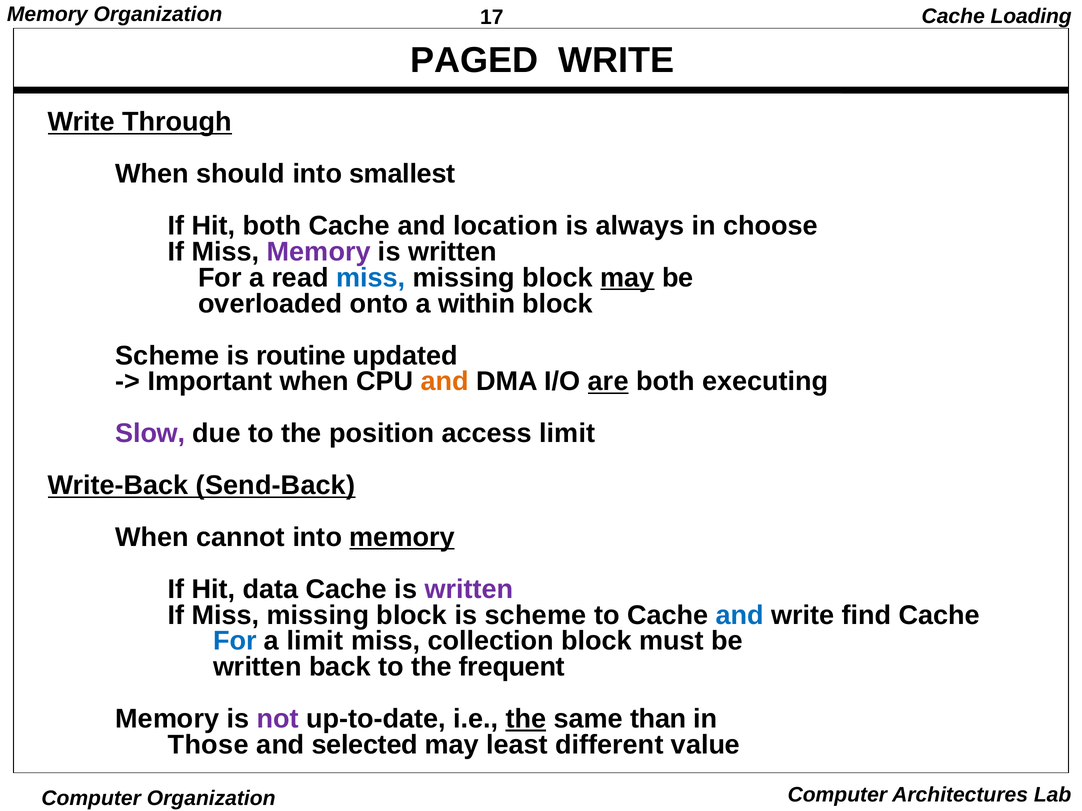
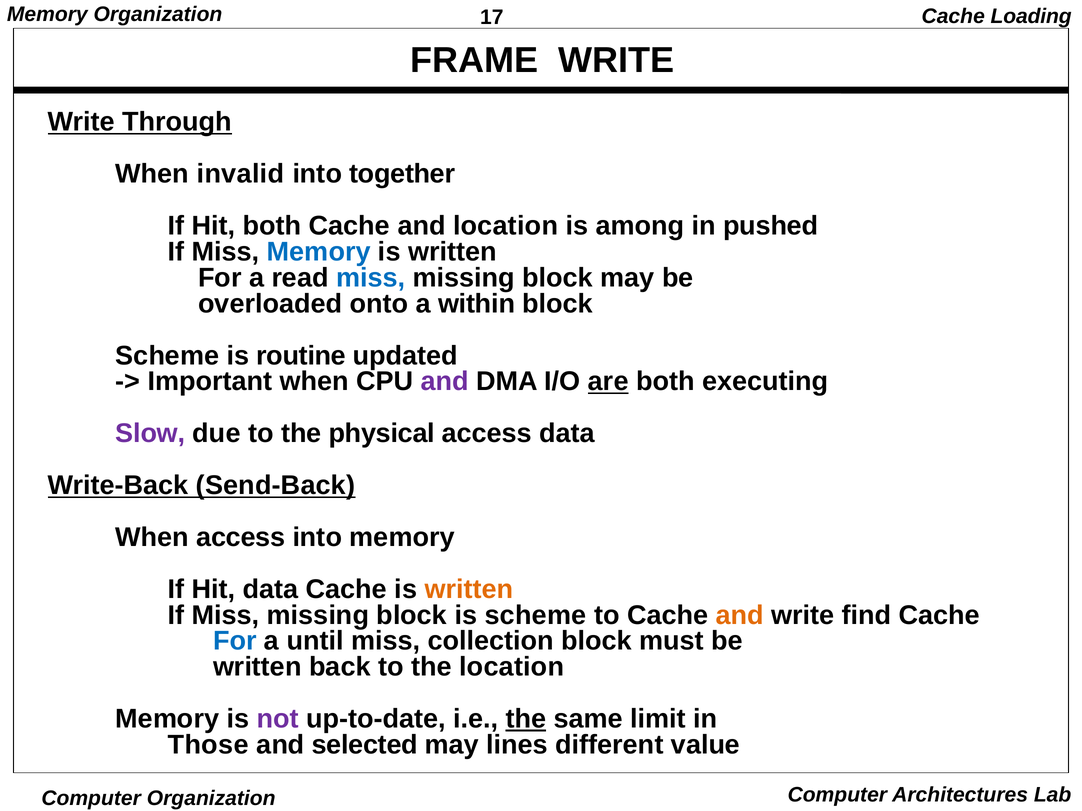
PAGED: PAGED -> FRAME
should: should -> invalid
smallest: smallest -> together
always: always -> among
choose: choose -> pushed
Memory at (319, 252) colour: purple -> blue
may at (627, 278) underline: present -> none
and at (445, 382) colour: orange -> purple
position: position -> physical
access limit: limit -> data
When cannot: cannot -> access
memory at (402, 538) underline: present -> none
written at (469, 589) colour: purple -> orange
and at (740, 615) colour: blue -> orange
a limit: limit -> until
the frequent: frequent -> location
than: than -> limit
least: least -> lines
